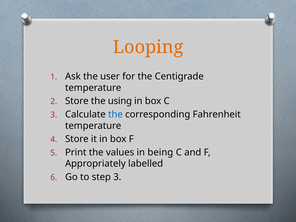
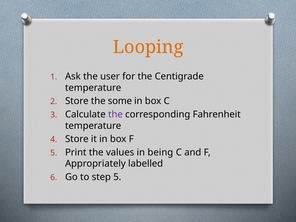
using: using -> some
the at (115, 114) colour: blue -> purple
step 3: 3 -> 5
